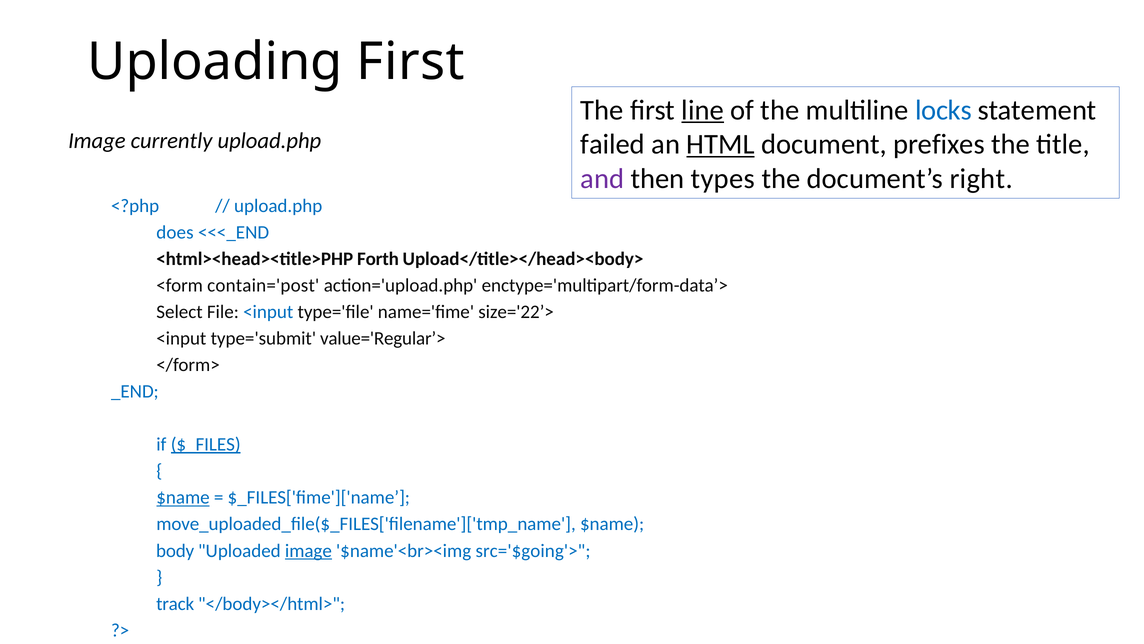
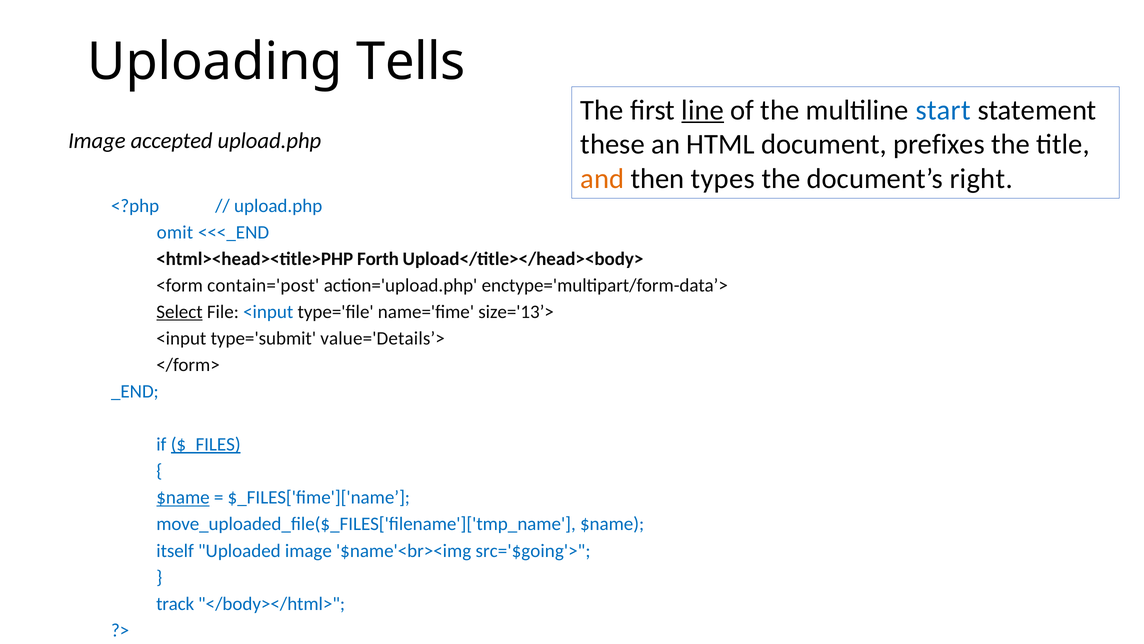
Uploading First: First -> Tells
locks: locks -> start
currently: currently -> accepted
failed: failed -> these
HTML underline: present -> none
and colour: purple -> orange
does: does -> omit
Select underline: none -> present
size='22’>: size='22’> -> size='13’>
value='Regular’>: value='Regular’> -> value='Details’>
body: body -> itself
image at (308, 550) underline: present -> none
